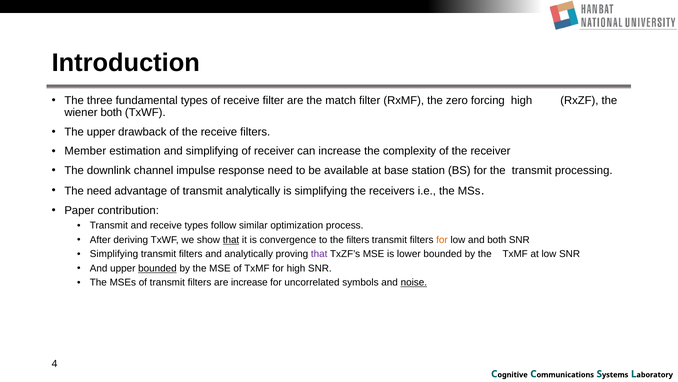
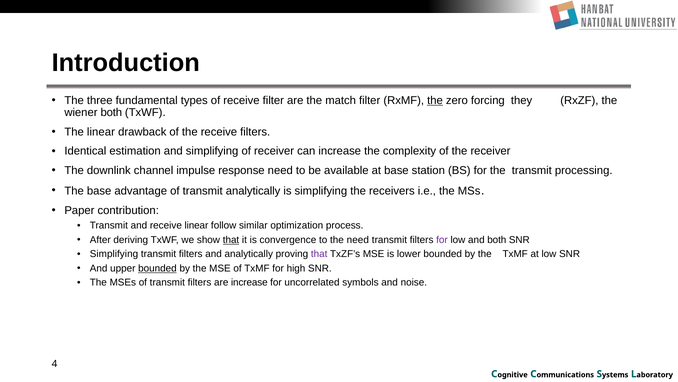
the at (435, 100) underline: none -> present
forcing high: high -> they
The upper: upper -> linear
Member: Member -> Identical
The need: need -> base
receive types: types -> linear
the filters: filters -> need
for at (442, 240) colour: orange -> purple
noise underline: present -> none
